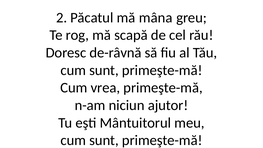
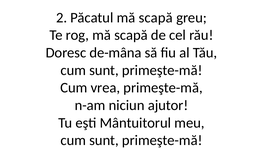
Păcatul mă mâna: mâna -> scapă
de-râvnă: de-râvnă -> de-mâna
